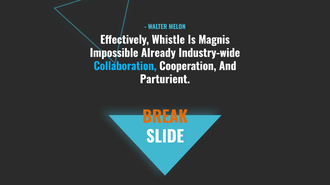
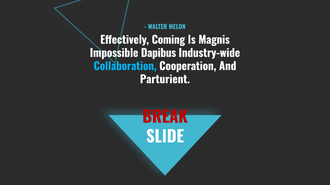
Whistle: Whistle -> Coming
Already: Already -> Dapibus
BREAK colour: orange -> red
